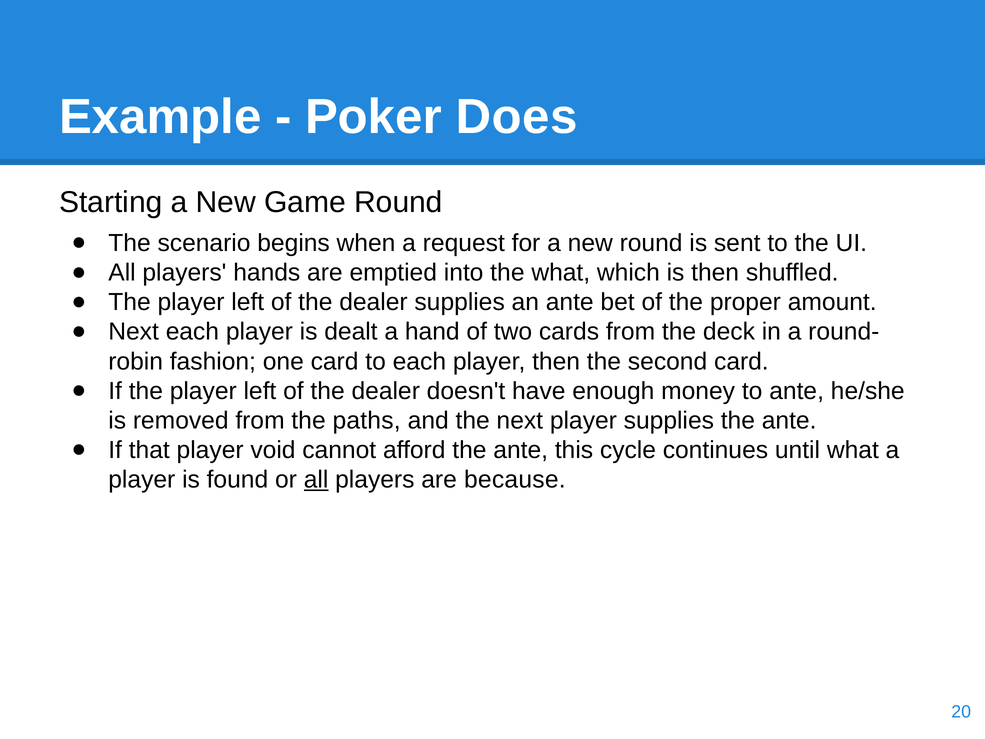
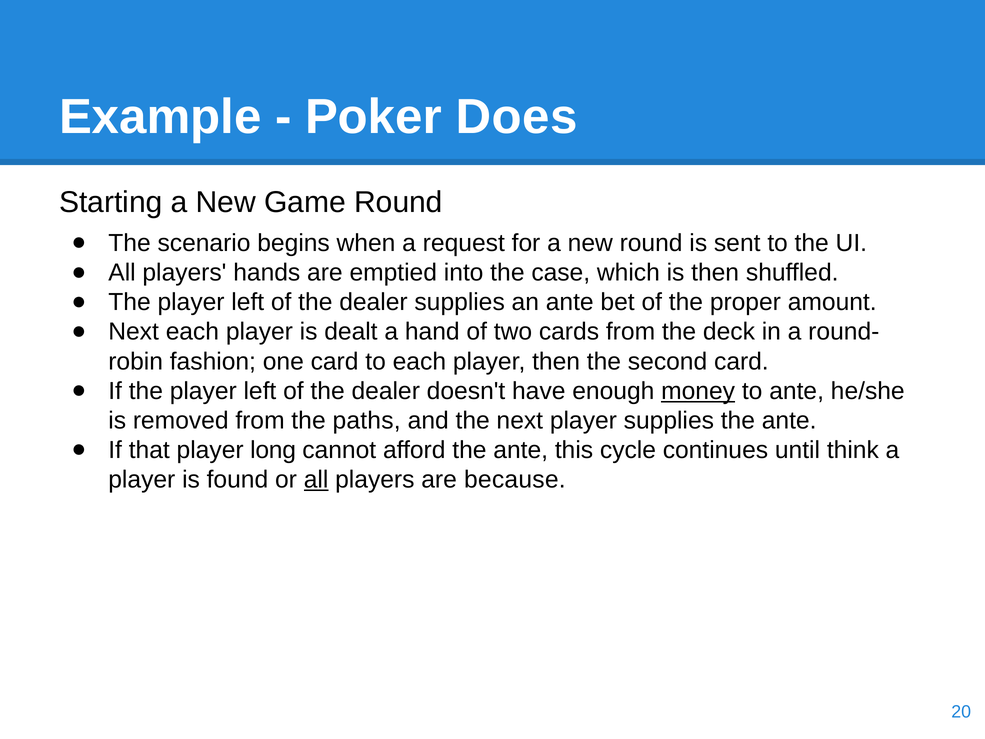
the what: what -> case
money underline: none -> present
void: void -> long
until what: what -> think
